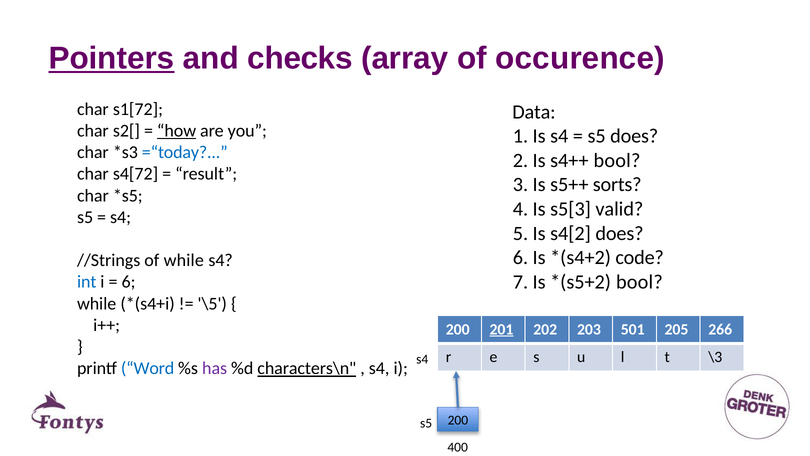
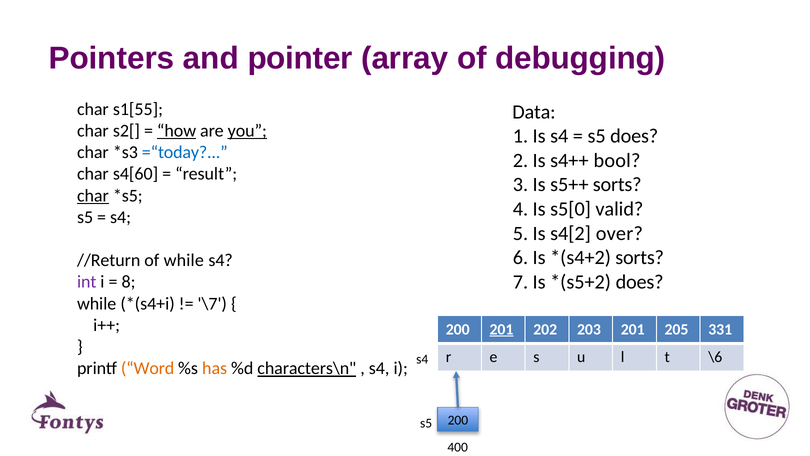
Pointers underline: present -> none
checks: checks -> pointer
occurence: occurence -> debugging
s1[72: s1[72 -> s1[55
you underline: none -> present
s4[72: s4[72 -> s4[60
char at (93, 195) underline: none -> present
s5[3: s5[3 -> s5[0
s4[2 does: does -> over
code at (640, 258): code -> sorts
//Strings: //Strings -> //Return
bool at (639, 282): bool -> does
int colour: blue -> purple
6 at (128, 282): 6 -> 8
\5: \5 -> \7
203 501: 501 -> 201
266: 266 -> 331
\3: \3 -> \6
Word colour: blue -> orange
has colour: purple -> orange
